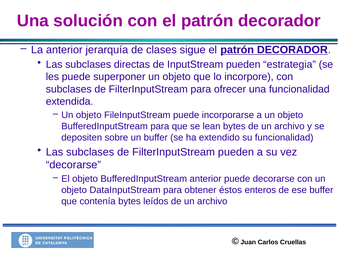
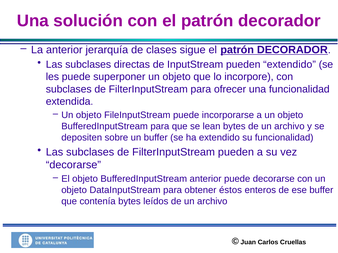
pueden estrategia: estrategia -> extendido
